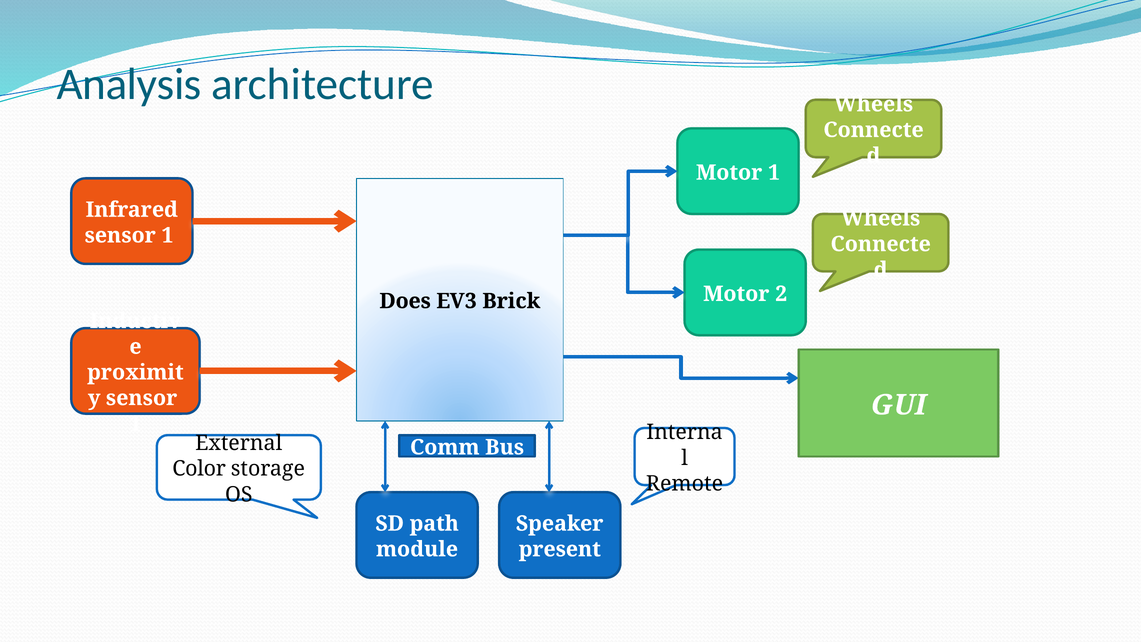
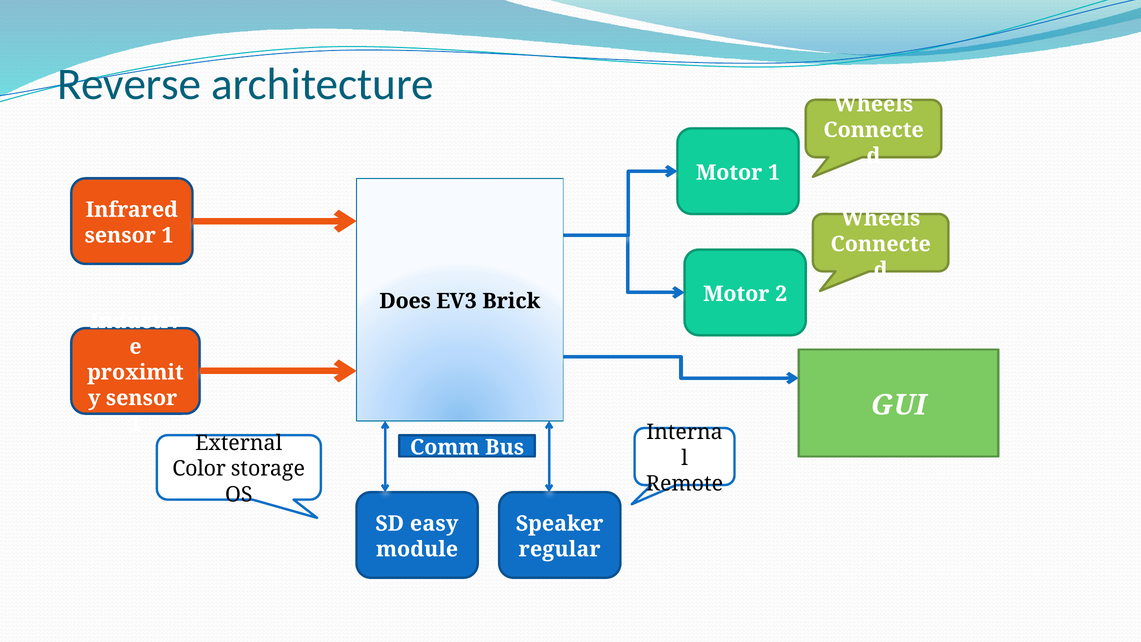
Analysis: Analysis -> Reverse
path: path -> easy
present: present -> regular
